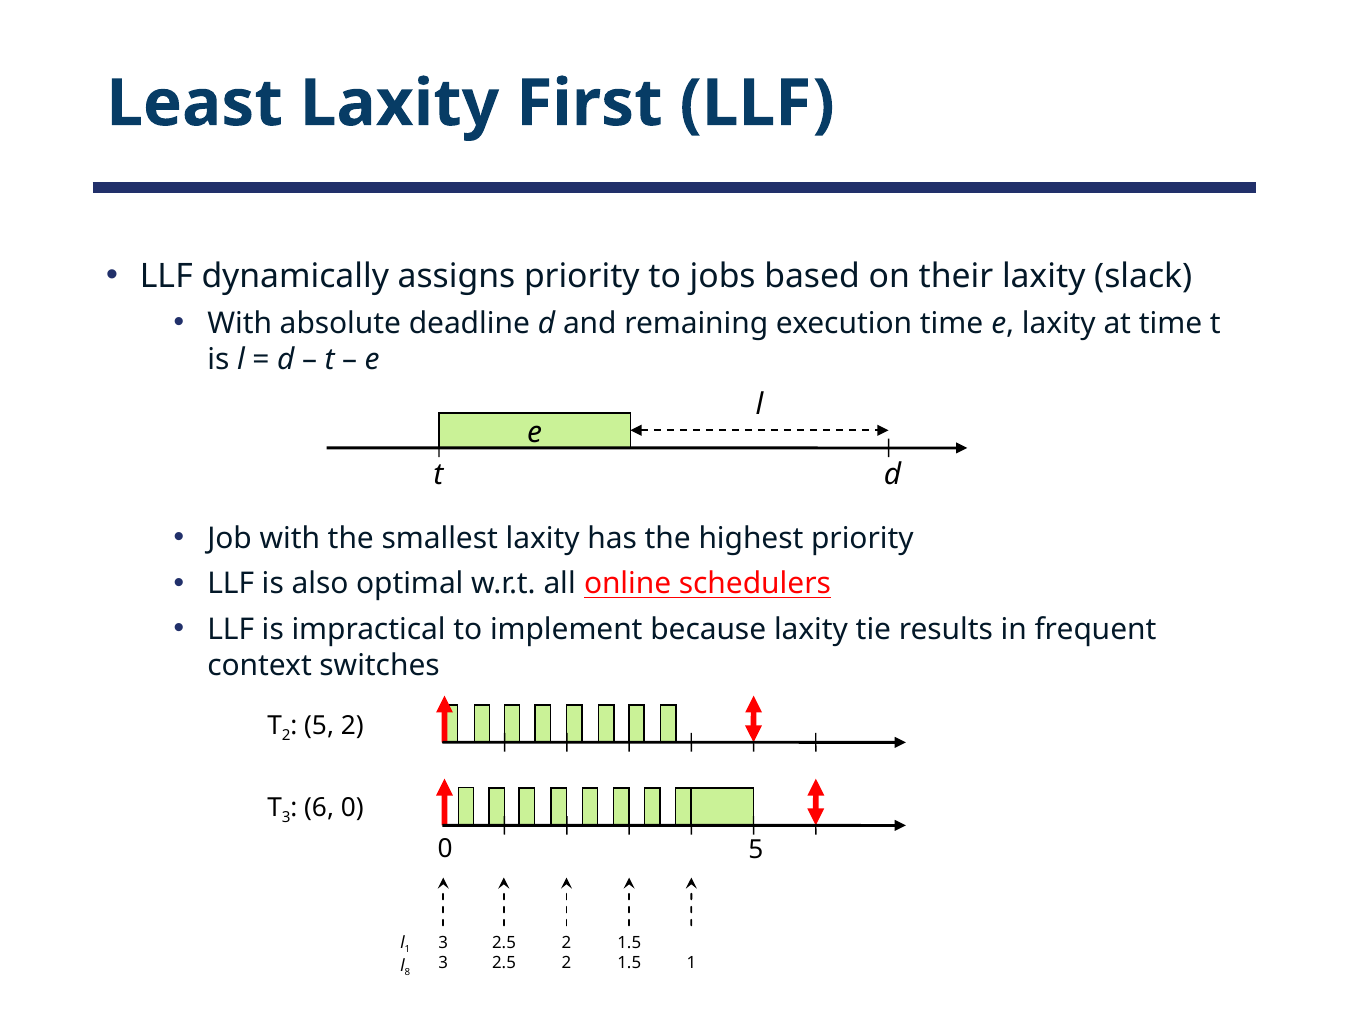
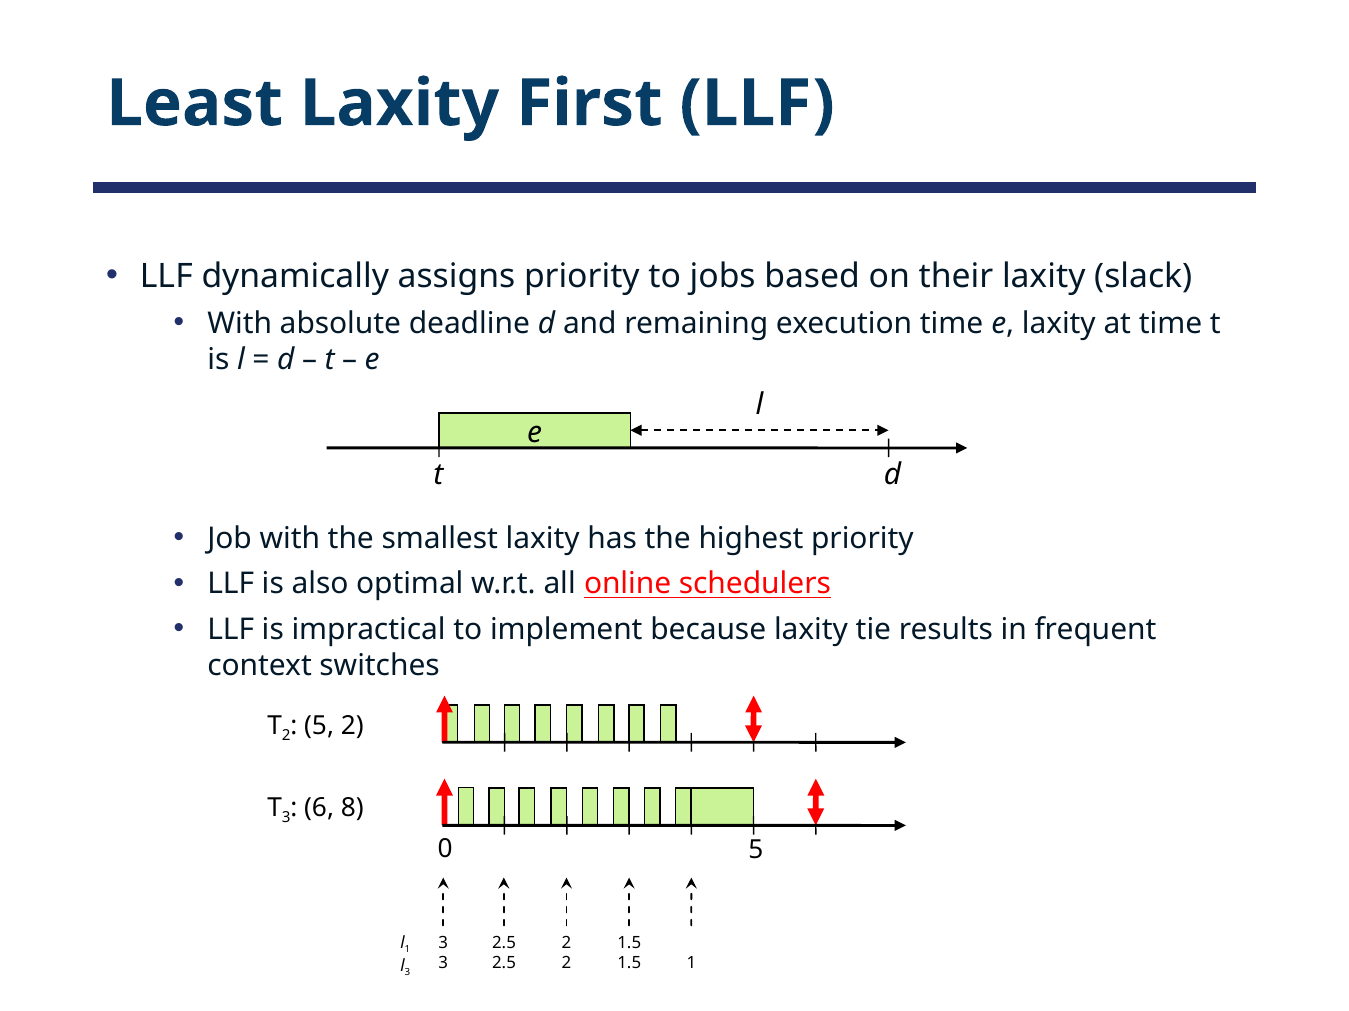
6 0: 0 -> 8
8 at (407, 973): 8 -> 3
